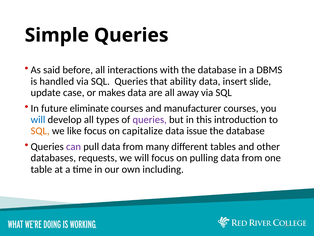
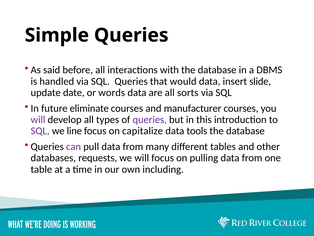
ability: ability -> would
case: case -> date
makes: makes -> words
away: away -> sorts
will at (38, 119) colour: blue -> purple
SQL at (40, 131) colour: orange -> purple
like: like -> line
issue: issue -> tools
